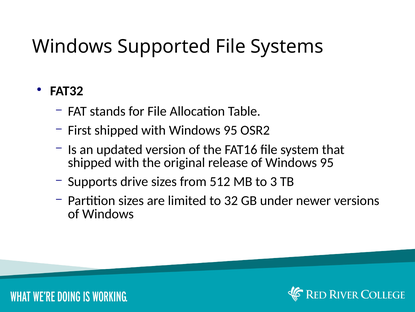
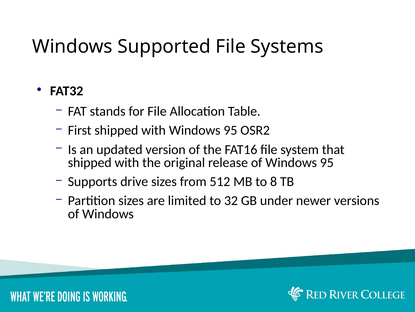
3: 3 -> 8
